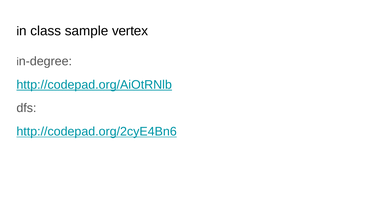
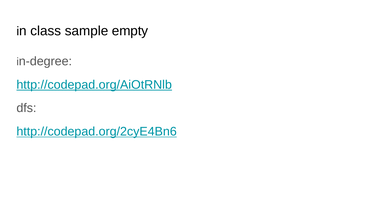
vertex: vertex -> empty
